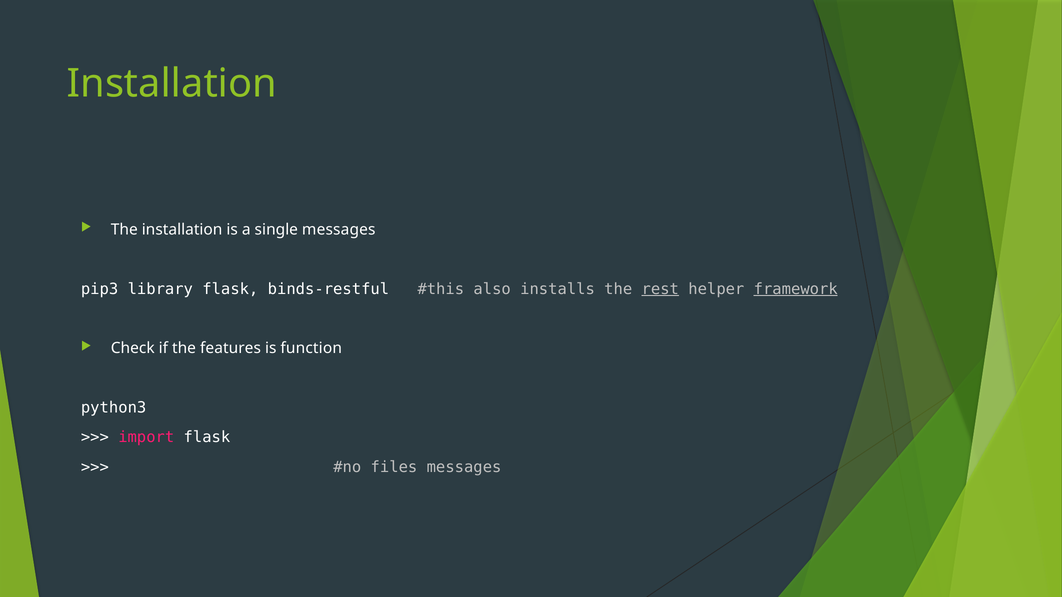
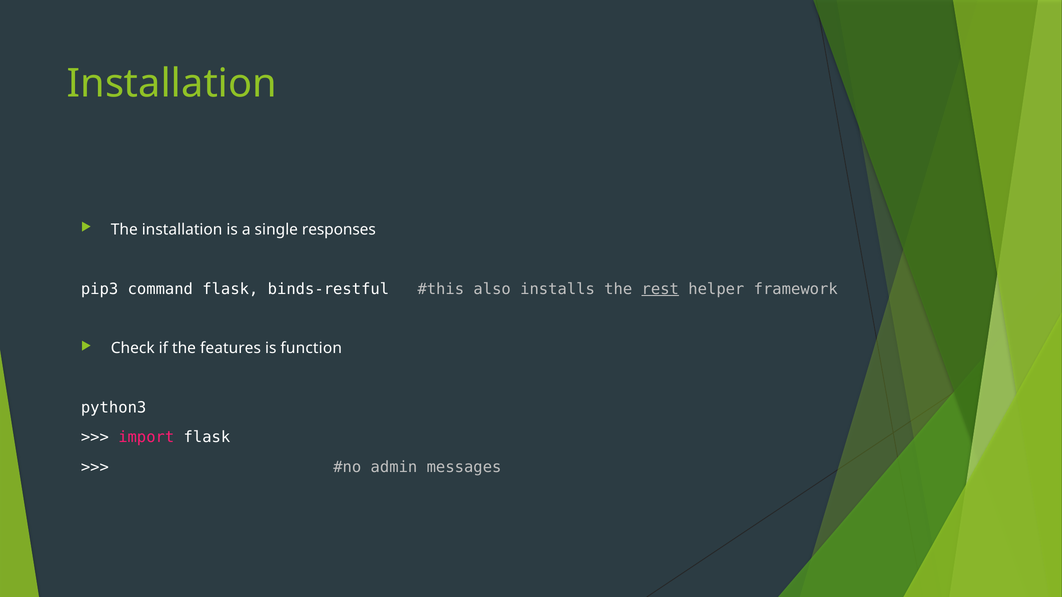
single messages: messages -> responses
library: library -> command
framework underline: present -> none
files: files -> admin
